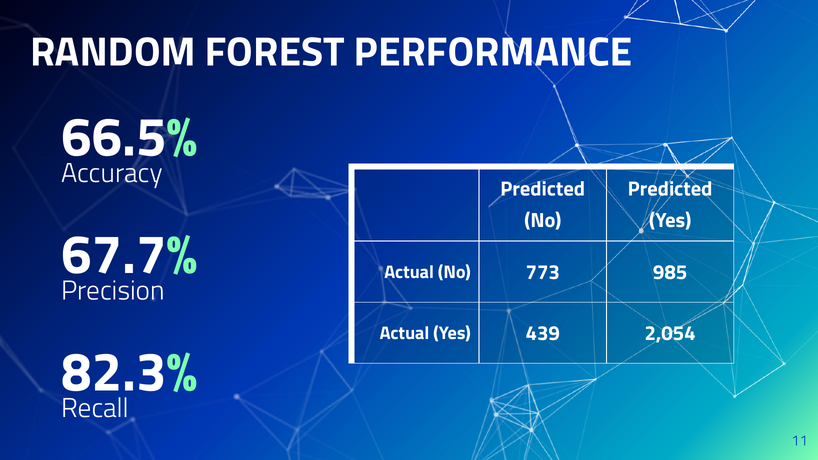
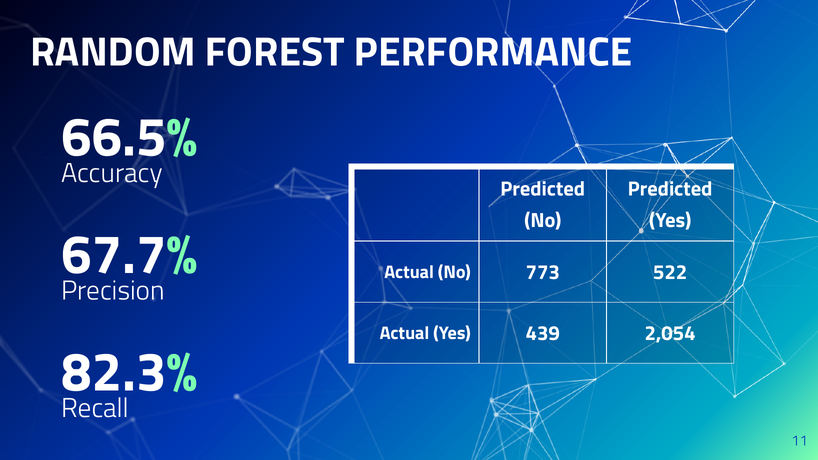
985: 985 -> 522
